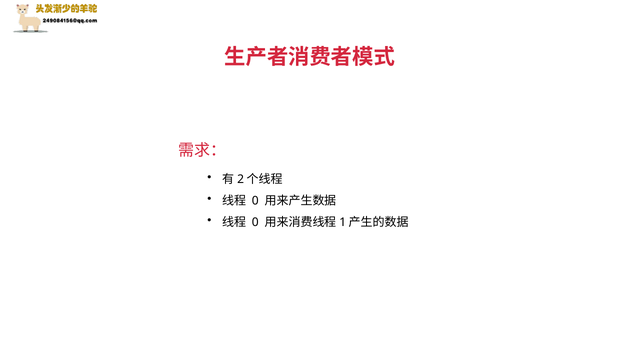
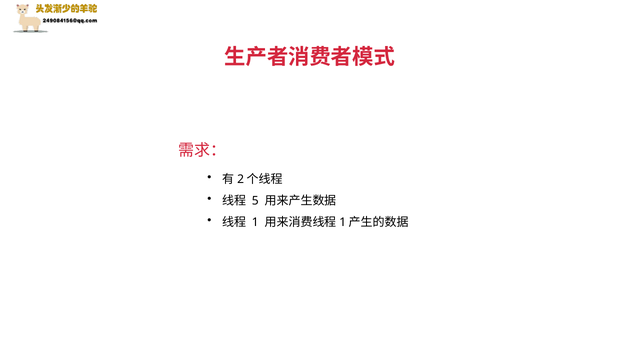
0 at (255, 201): 0 -> 5
0 at (255, 223): 0 -> 1
